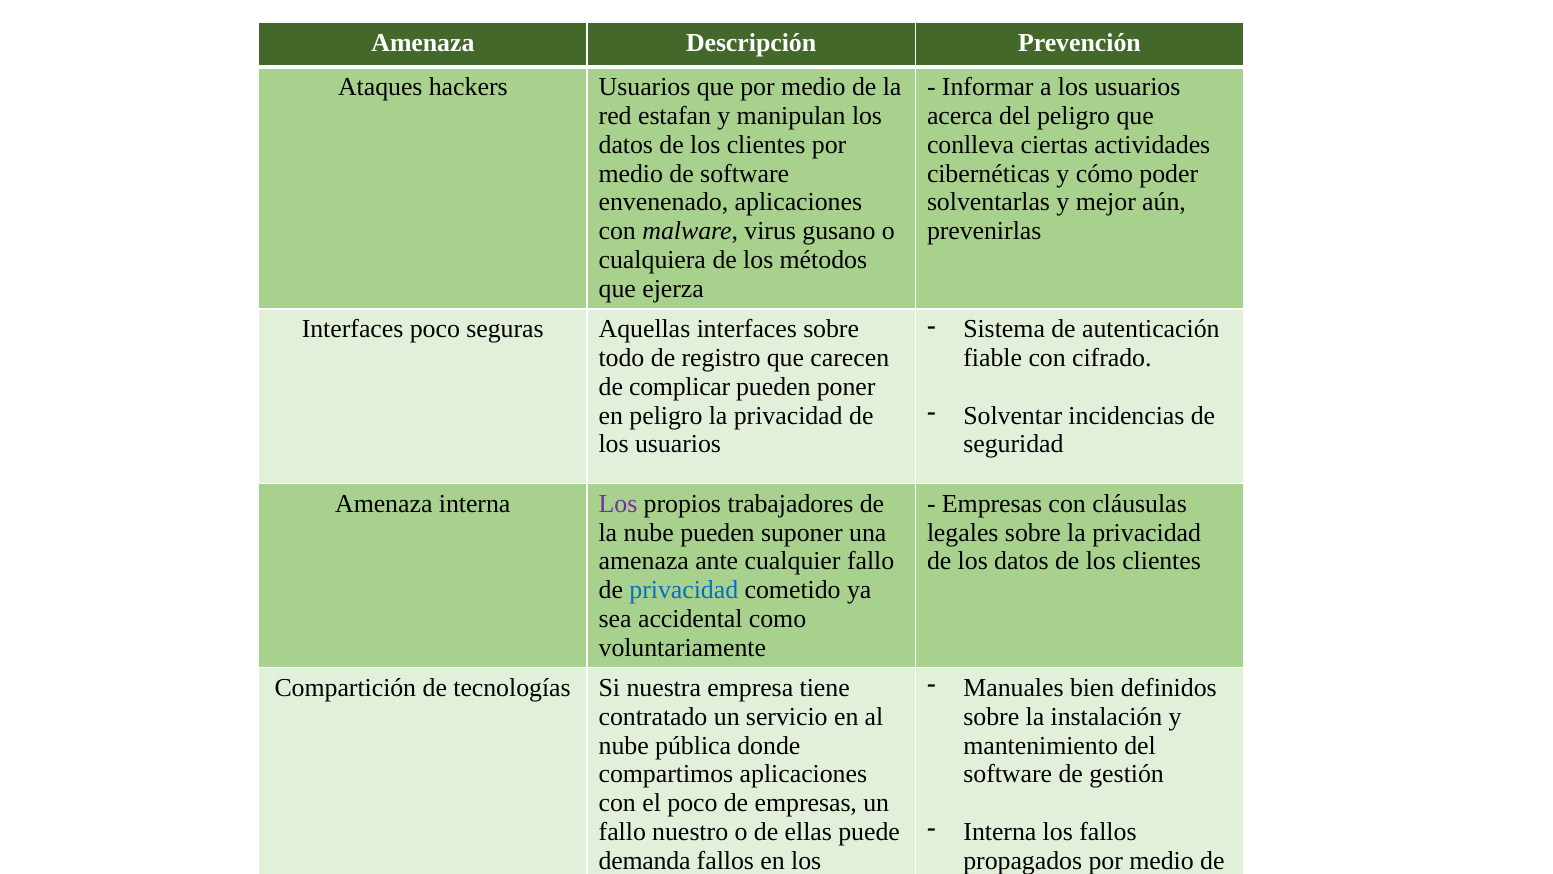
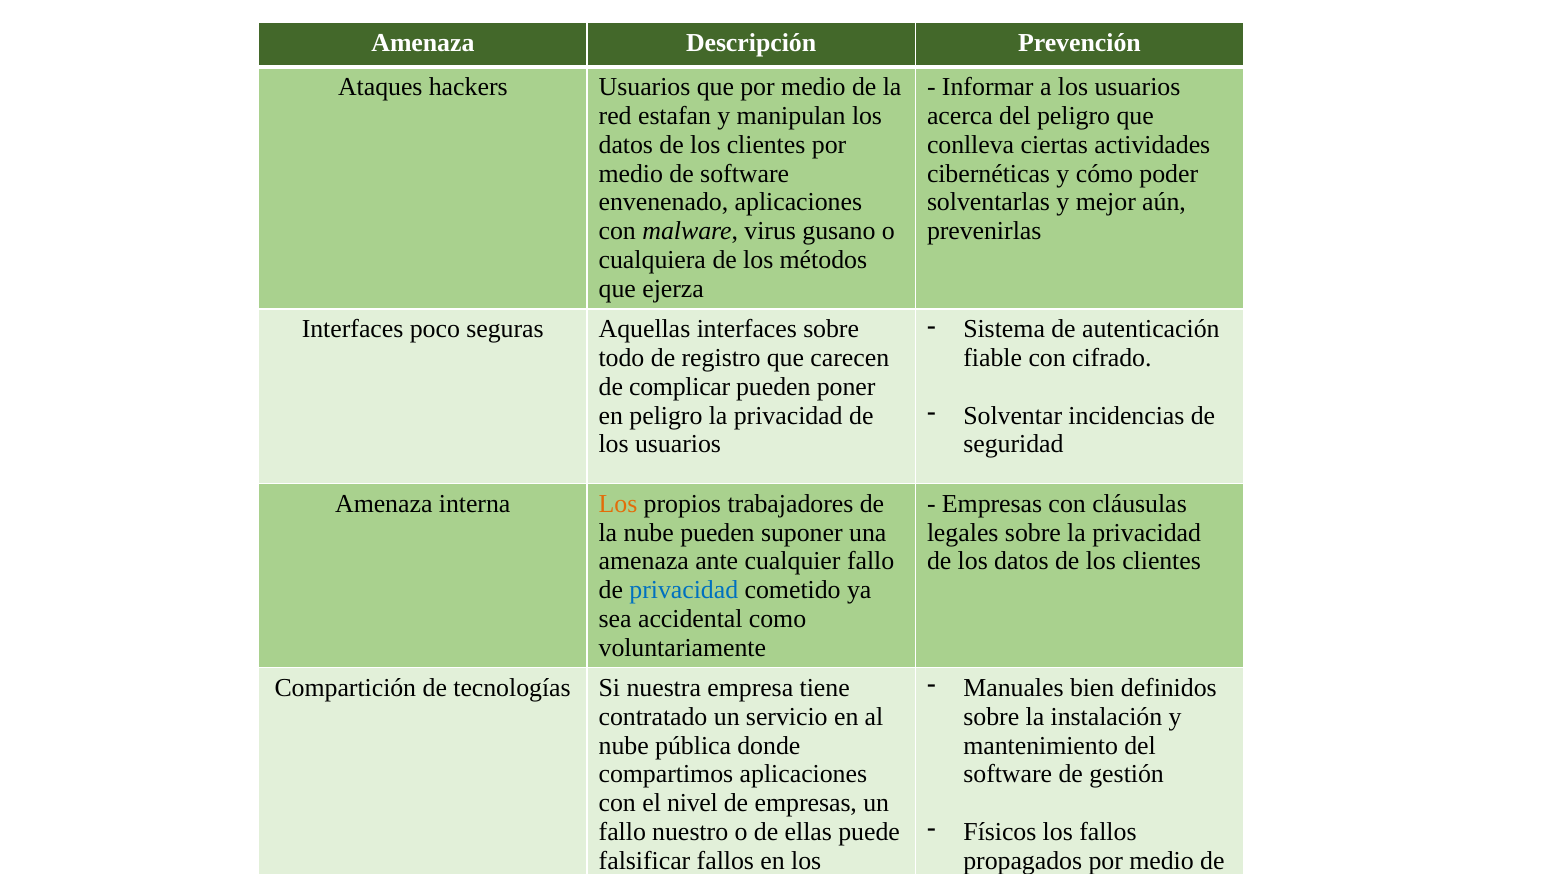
Los at (618, 503) colour: purple -> orange
el poco: poco -> nivel
Interna at (1000, 831): Interna -> Físicos
demanda at (645, 860): demanda -> falsificar
